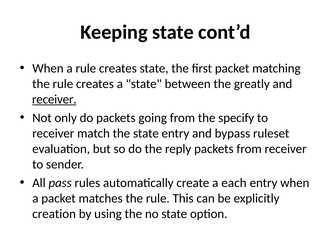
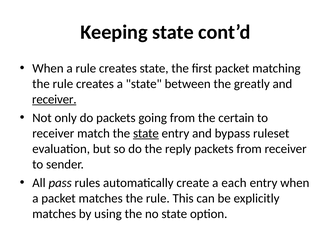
specify: specify -> certain
state at (146, 133) underline: none -> present
creation at (54, 213): creation -> matches
